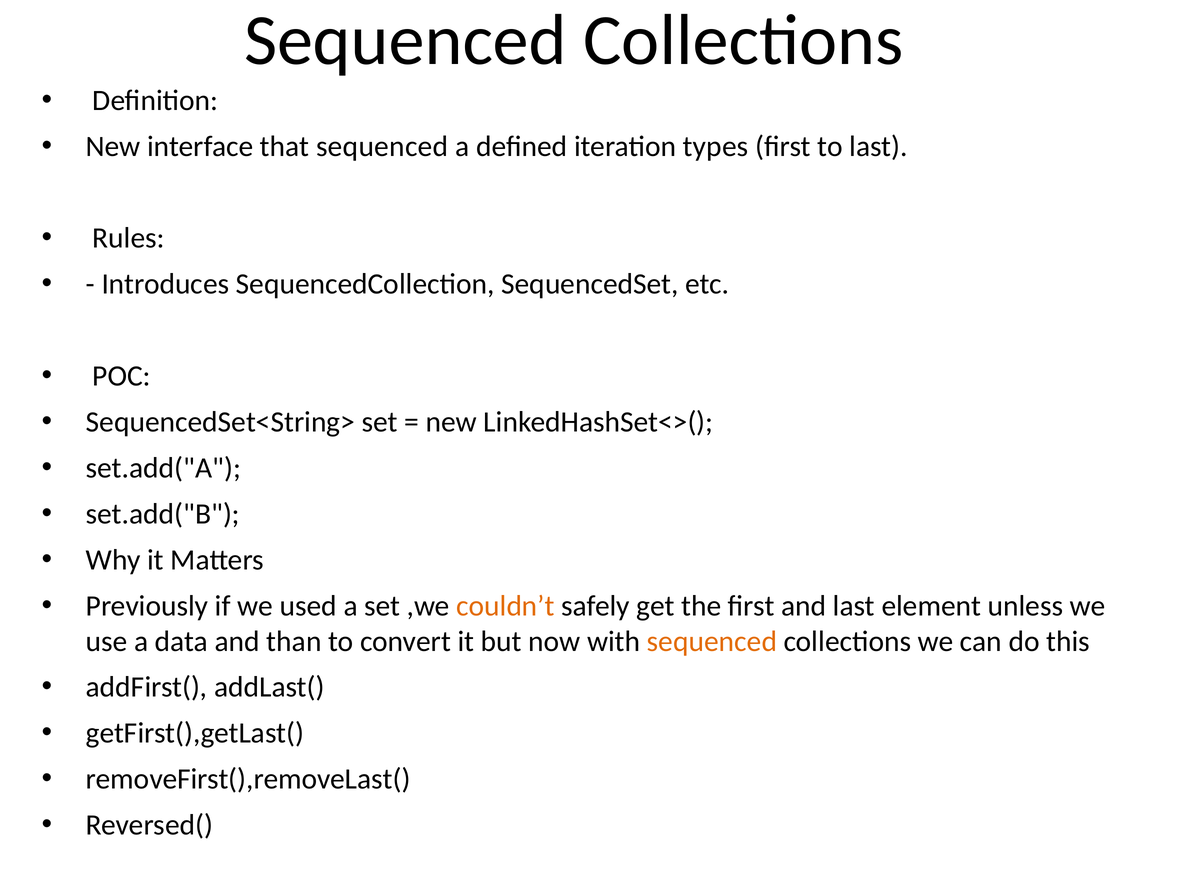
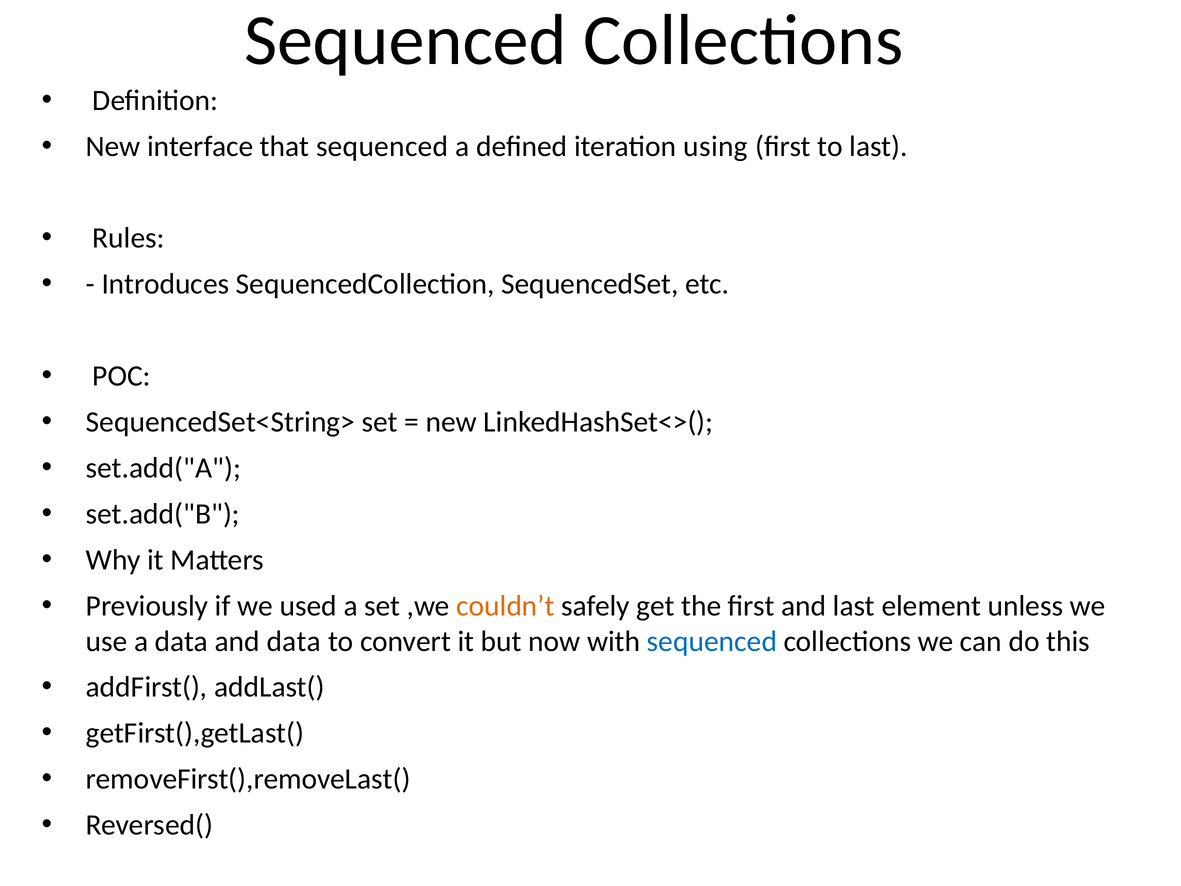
types: types -> using
and than: than -> data
sequenced at (712, 641) colour: orange -> blue
